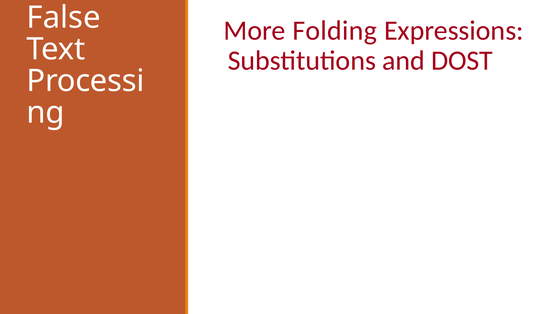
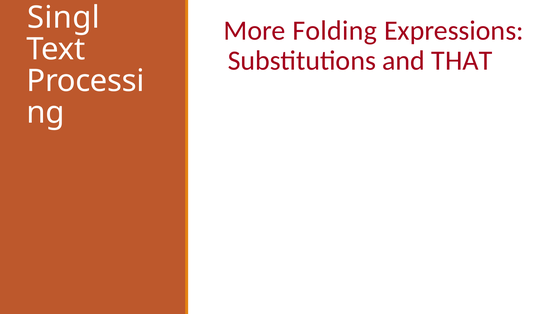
False: False -> Singl
DOST: DOST -> THAT
